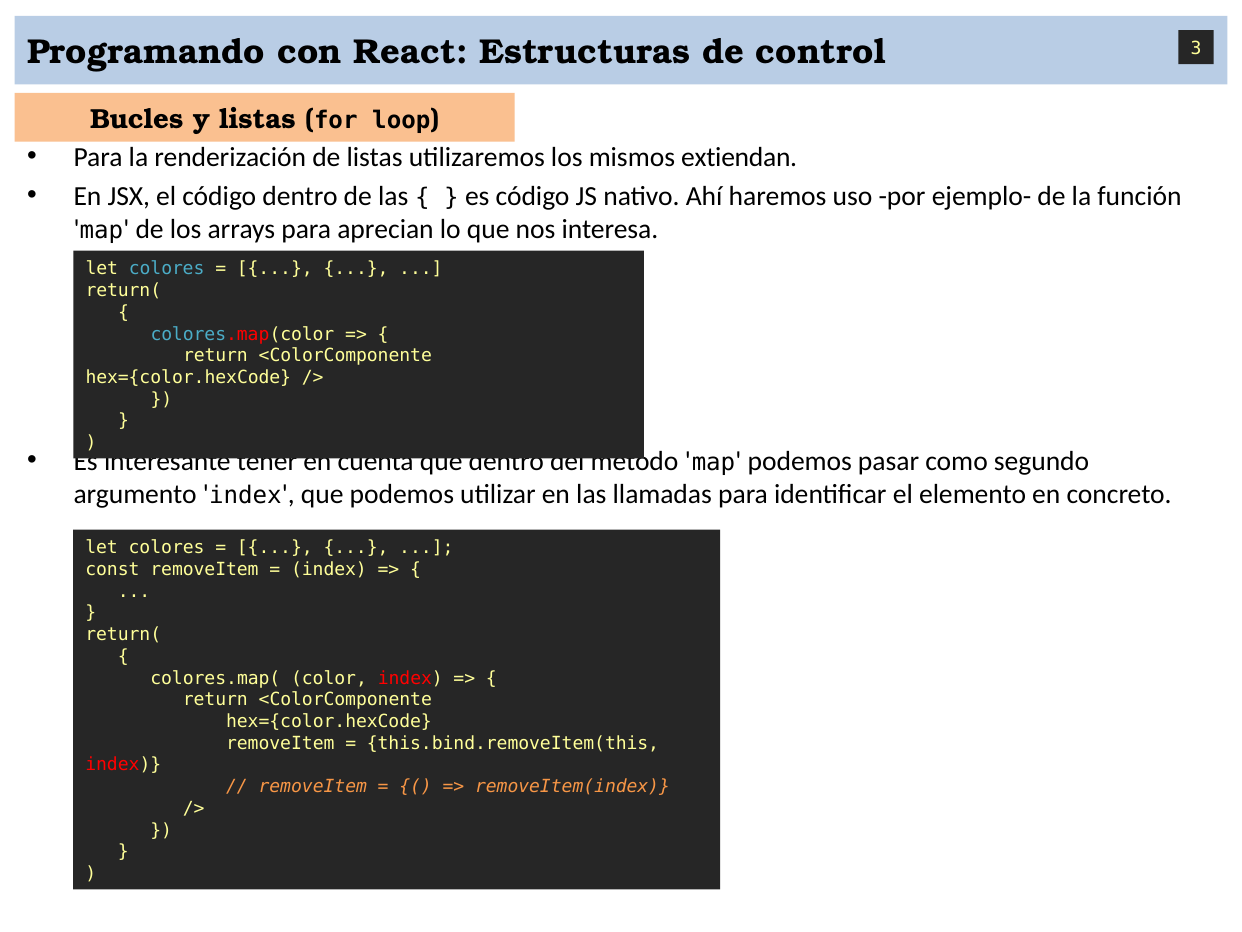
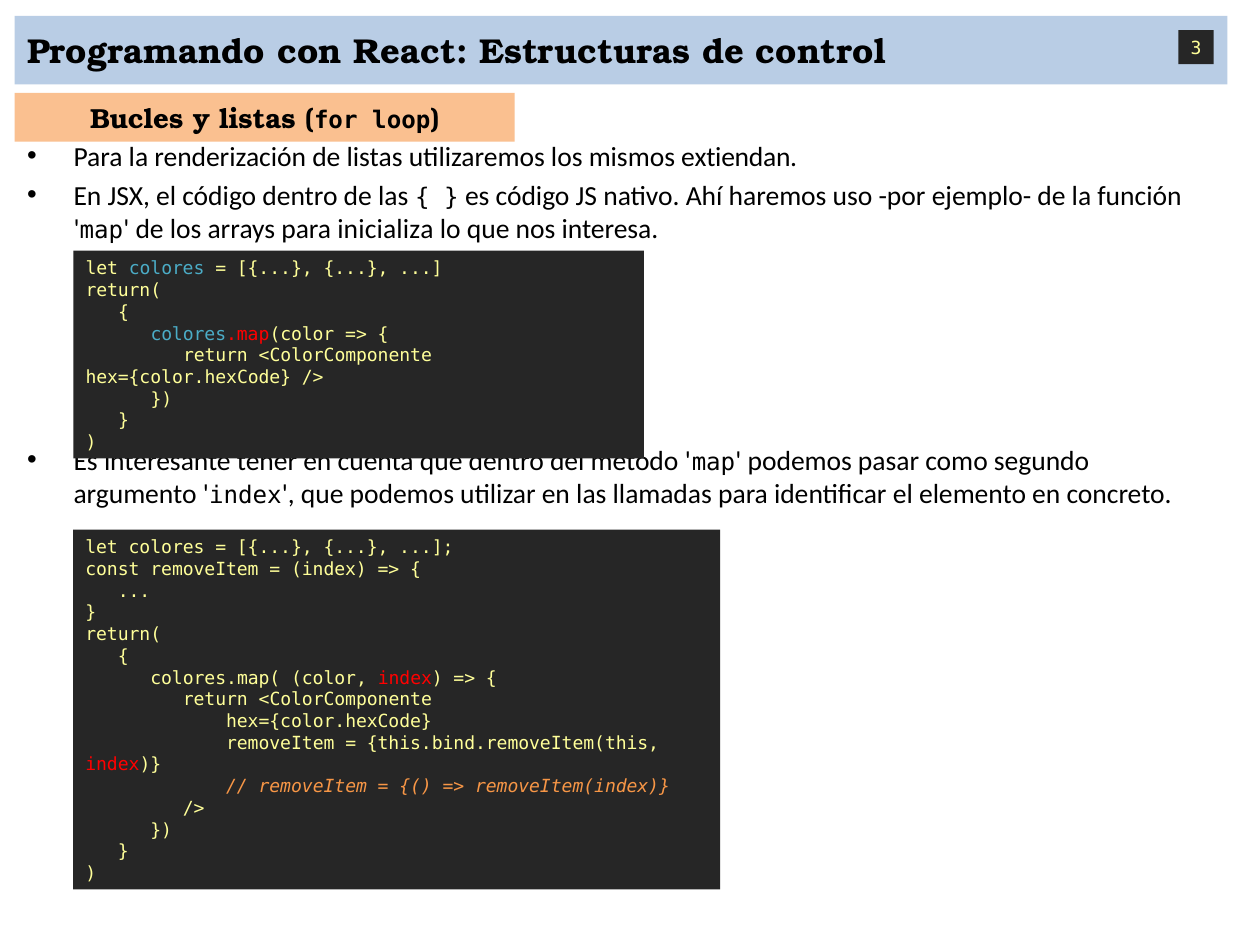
aprecian: aprecian -> inicializa
